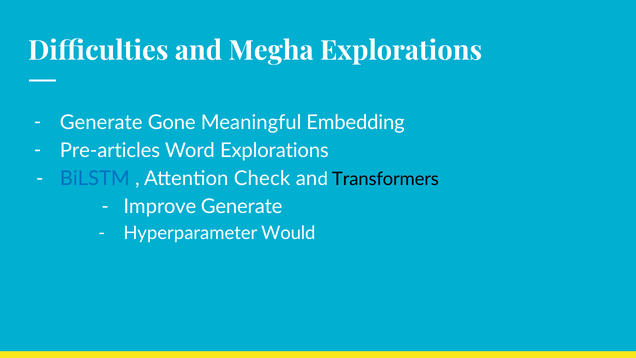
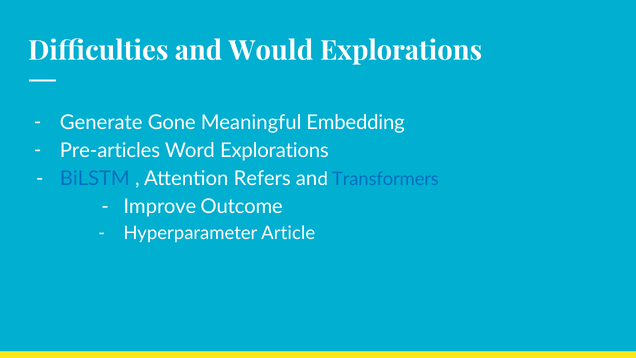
Megha: Megha -> Would
Check: Check -> Refers
Transformers colour: black -> blue
Improve Generate: Generate -> Outcome
Would: Would -> Article
